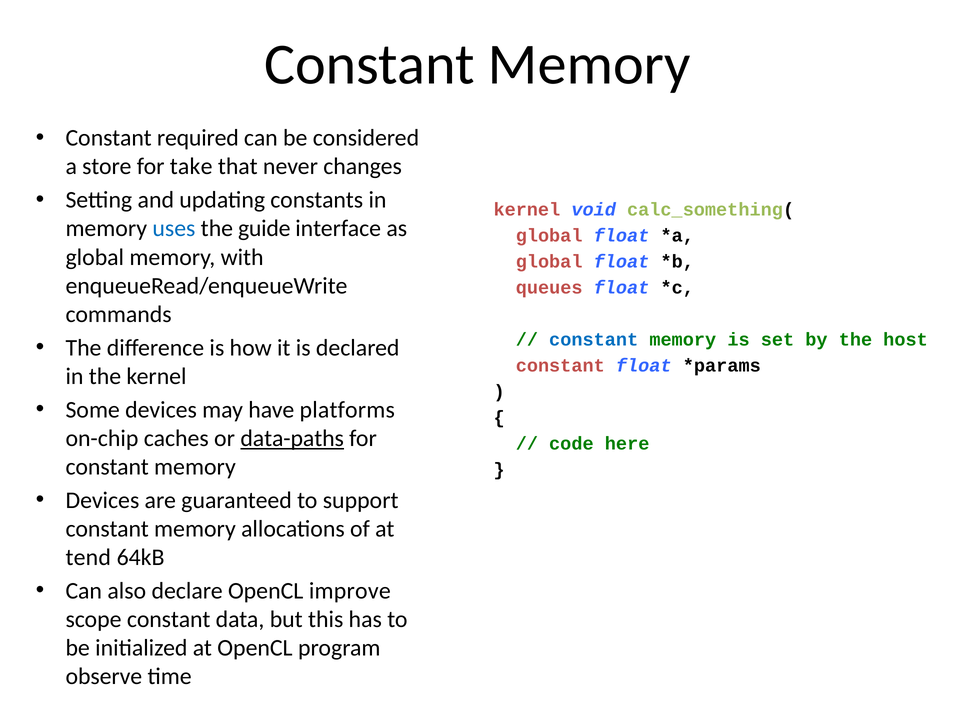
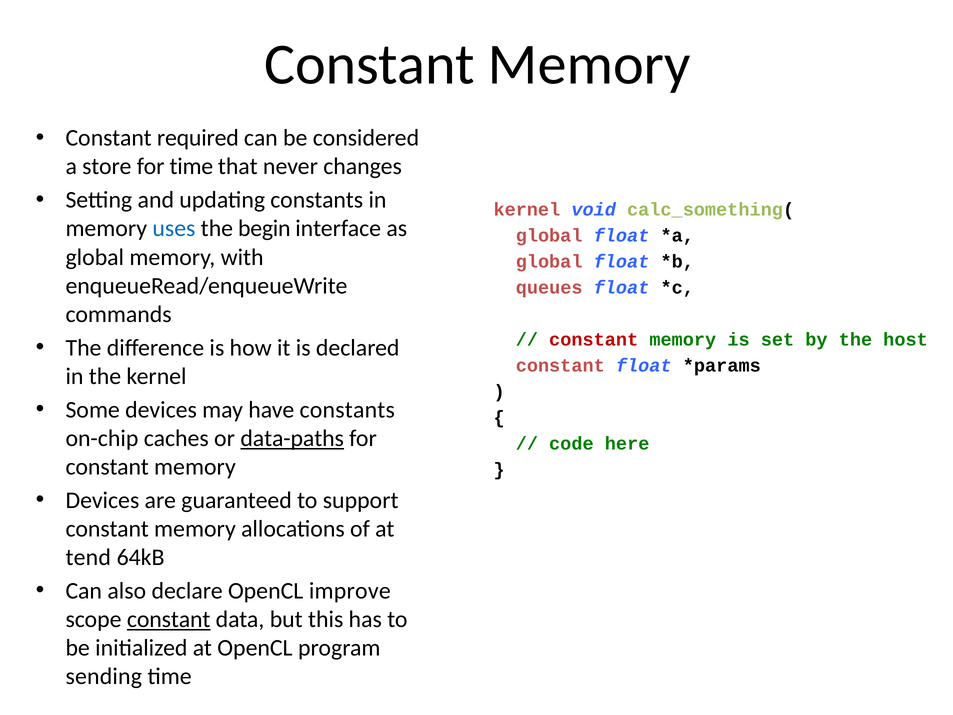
for take: take -> time
guide: guide -> begin
constant at (594, 340) colour: blue -> red
have platforms: platforms -> constants
constant at (169, 619) underline: none -> present
observe: observe -> sending
